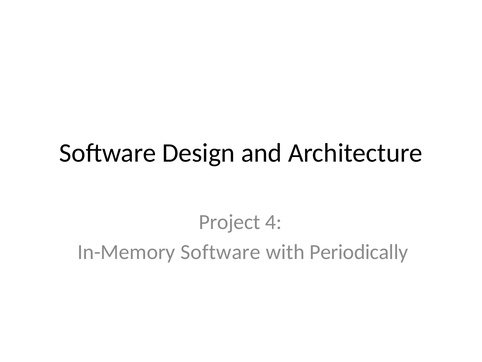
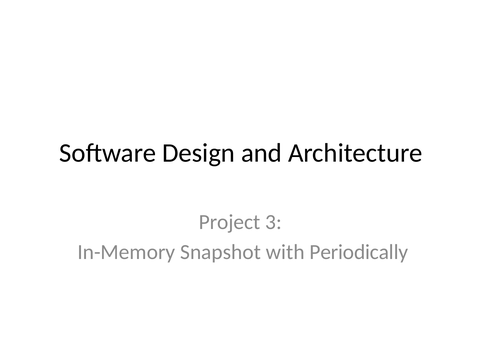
4: 4 -> 3
In-Memory Software: Software -> Snapshot
